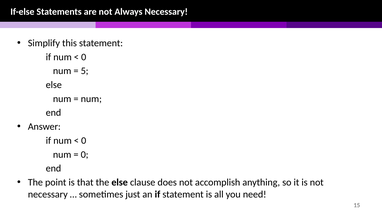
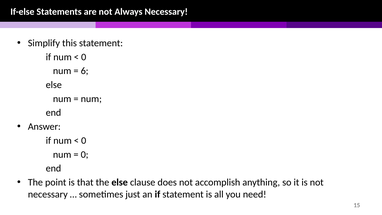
5: 5 -> 6
